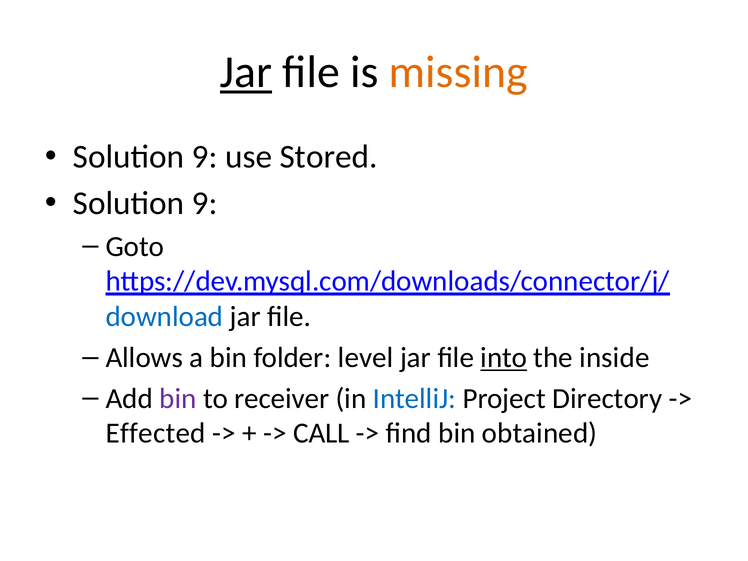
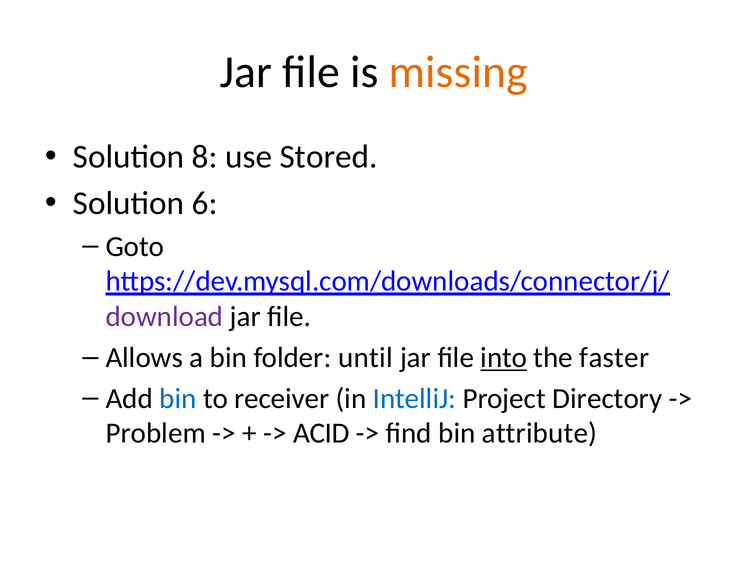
Jar at (246, 72) underline: present -> none
9 at (205, 157): 9 -> 8
9 at (205, 203): 9 -> 6
download colour: blue -> purple
level: level -> until
inside: inside -> faster
bin at (178, 398) colour: purple -> blue
Effected: Effected -> Problem
CALL: CALL -> ACID
obtained: obtained -> attribute
